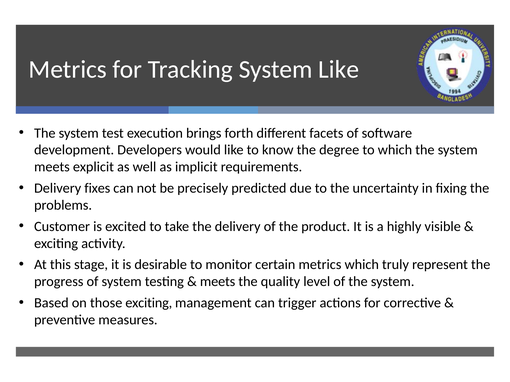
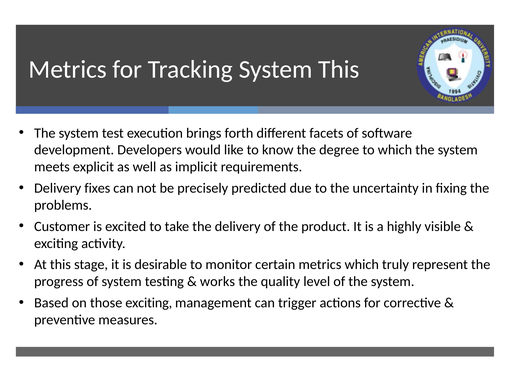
System Like: Like -> This
meets at (218, 282): meets -> works
